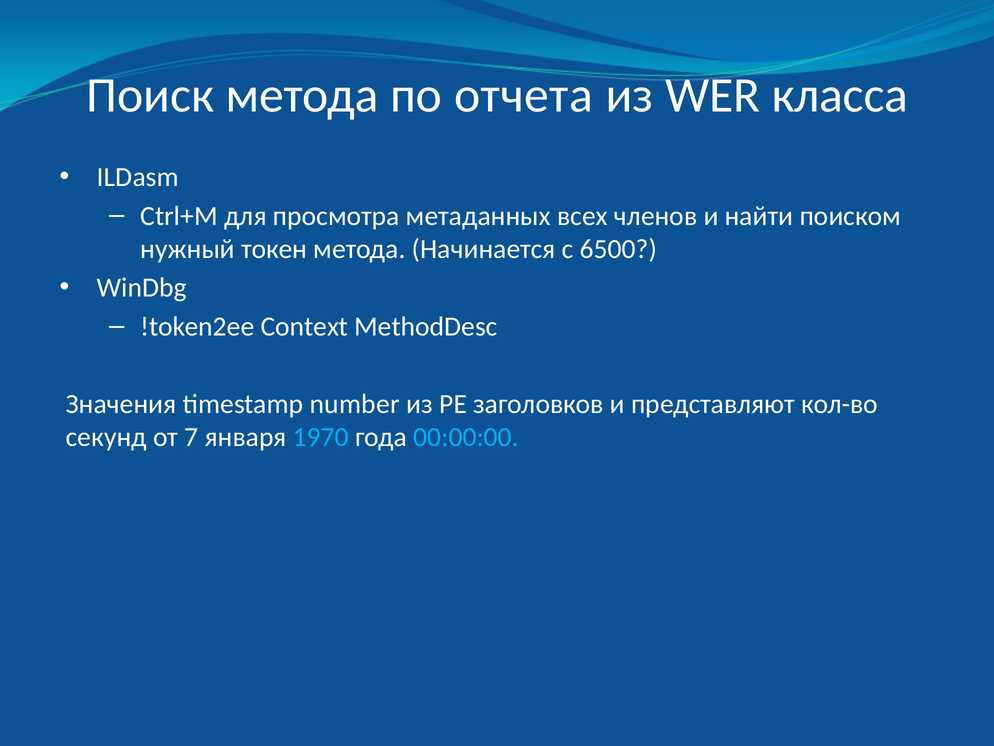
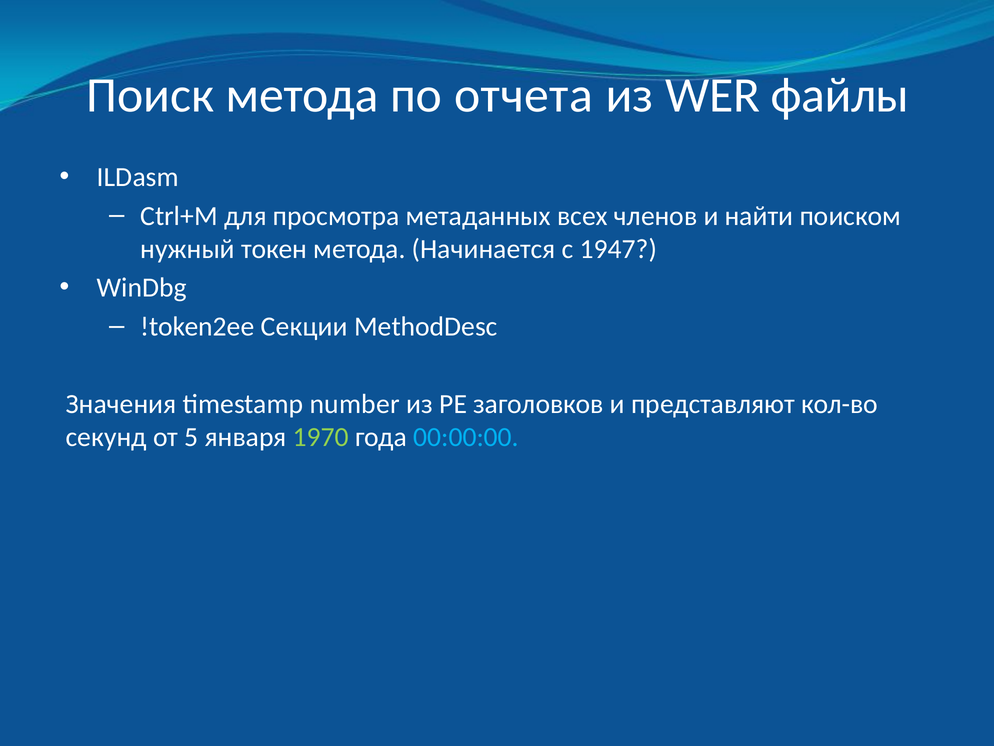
класса: класса -> файлы
6500: 6500 -> 1947
Context: Context -> Секции
7: 7 -> 5
1970 colour: light blue -> light green
